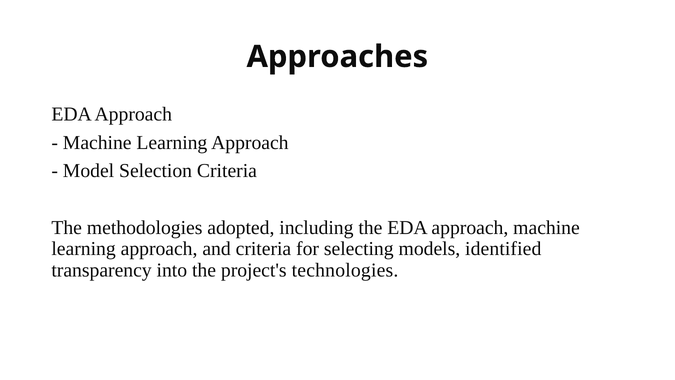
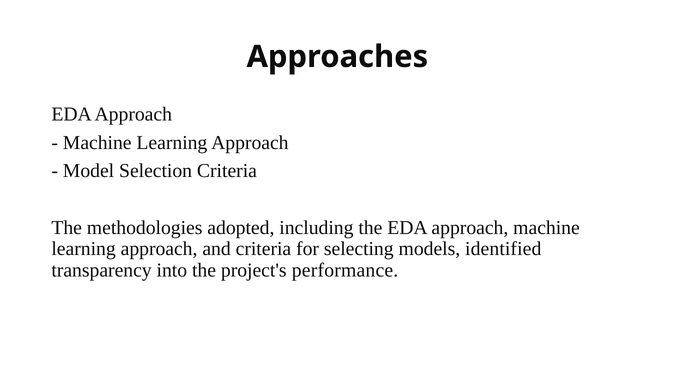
technologies: technologies -> performance
